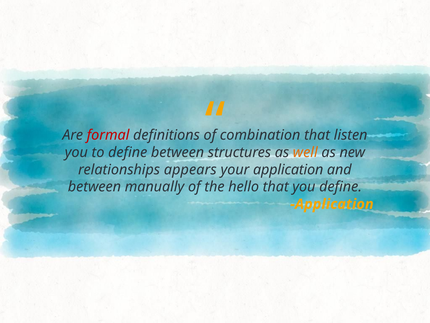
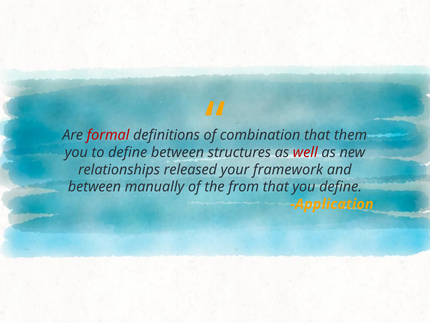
listen: listen -> them
well colour: orange -> red
appears: appears -> released
your application: application -> framework
hello: hello -> from
